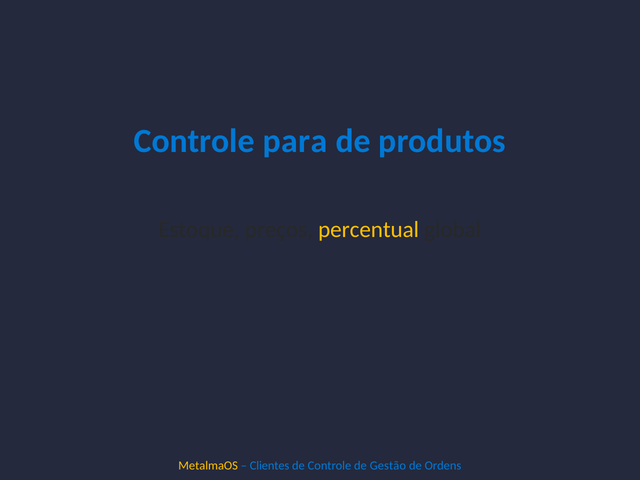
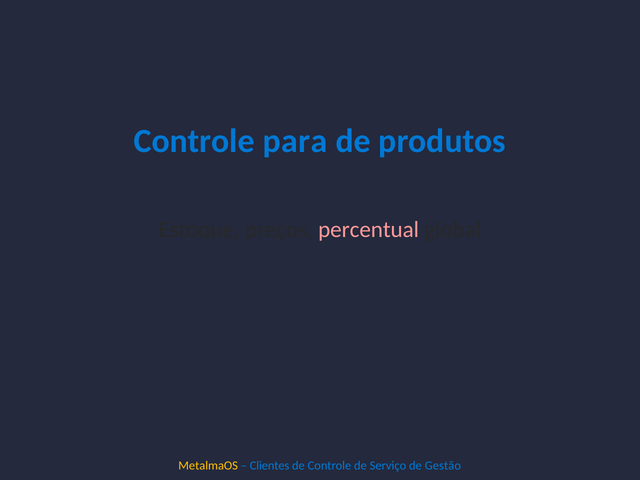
percentual colour: yellow -> pink
Gestão: Gestão -> Serviço
Ordens: Ordens -> Gestão
